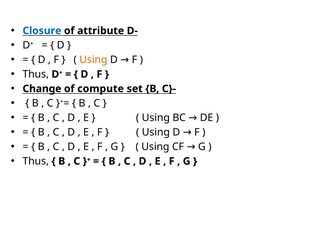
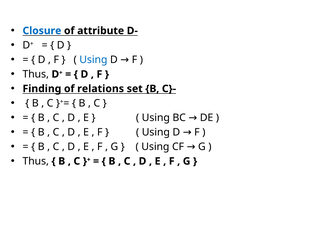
Using at (93, 60) colour: orange -> blue
Change: Change -> Finding
compute: compute -> relations
